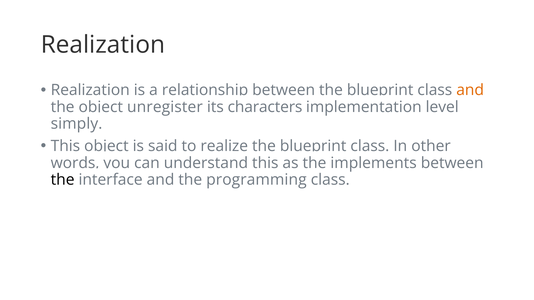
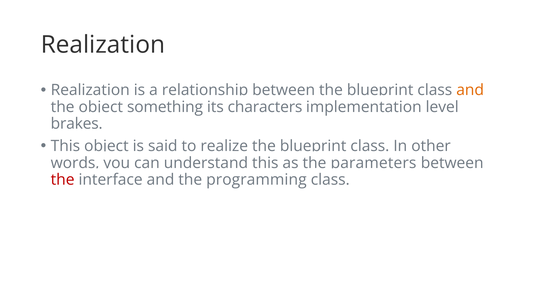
unregister: unregister -> something
simply: simply -> brakes
implements: implements -> parameters
the at (63, 180) colour: black -> red
